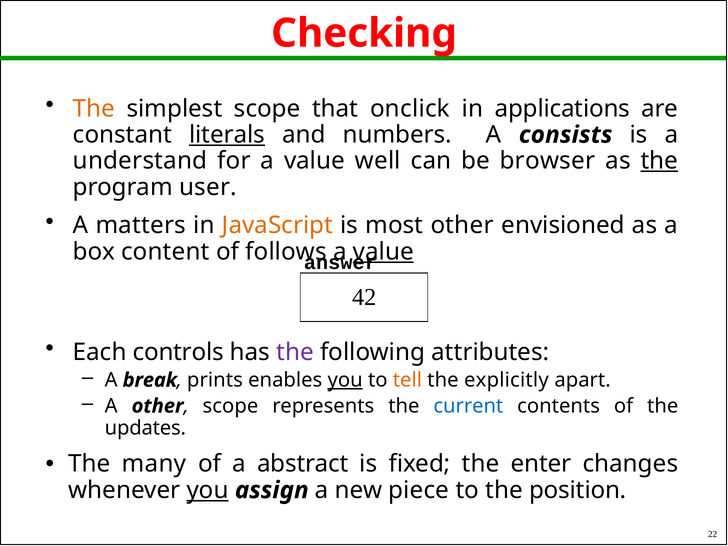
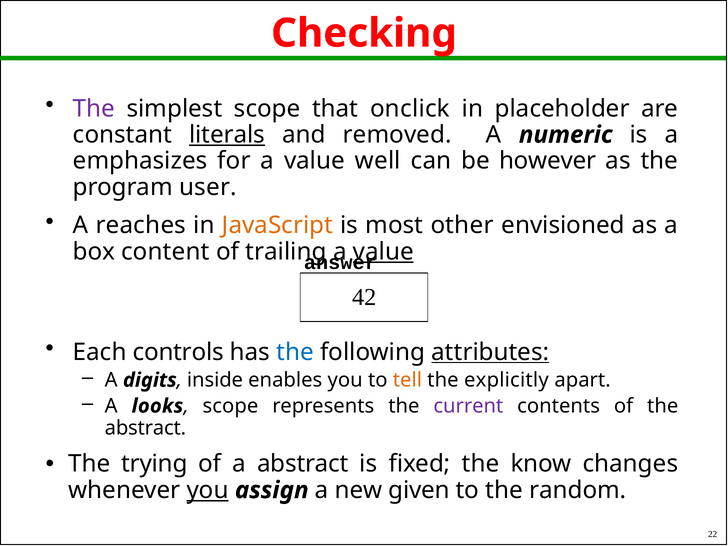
The at (94, 109) colour: orange -> purple
applications: applications -> placeholder
numbers: numbers -> removed
consists: consists -> numeric
understand: understand -> emphasizes
browser: browser -> however
the at (659, 161) underline: present -> none
matters: matters -> reaches
follows: follows -> trailing
the at (295, 352) colour: purple -> blue
attributes underline: none -> present
break: break -> digits
prints: prints -> inside
you at (345, 380) underline: present -> none
A other: other -> looks
current colour: blue -> purple
updates at (145, 428): updates -> abstract
many: many -> trying
enter: enter -> know
piece: piece -> given
position: position -> random
